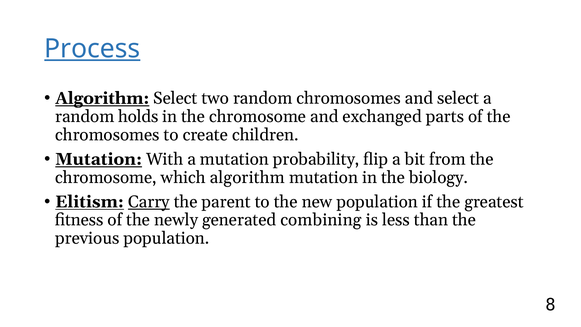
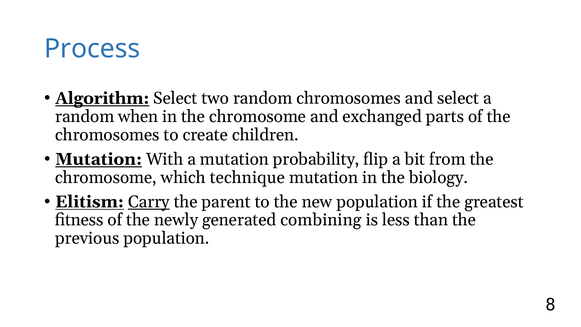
Process underline: present -> none
holds: holds -> when
which algorithm: algorithm -> technique
